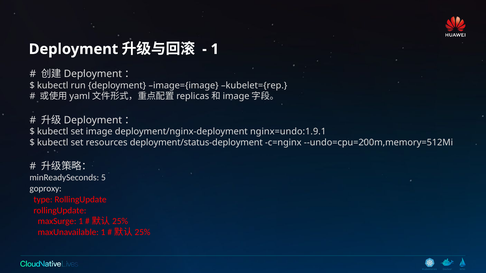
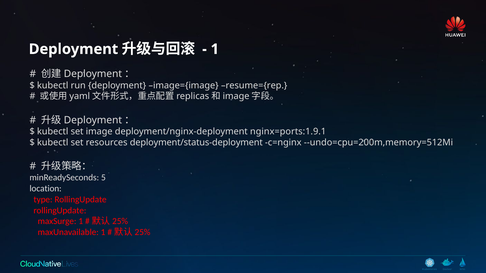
kubelet={rep: kubelet={rep -> resume={rep
nginx=undo:1.9.1: nginx=undo:1.9.1 -> nginx=ports:1.9.1
goproxy: goproxy -> location
